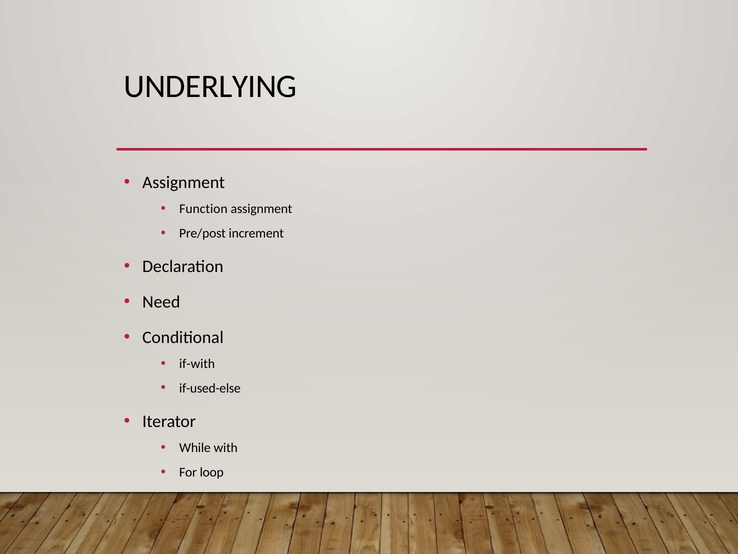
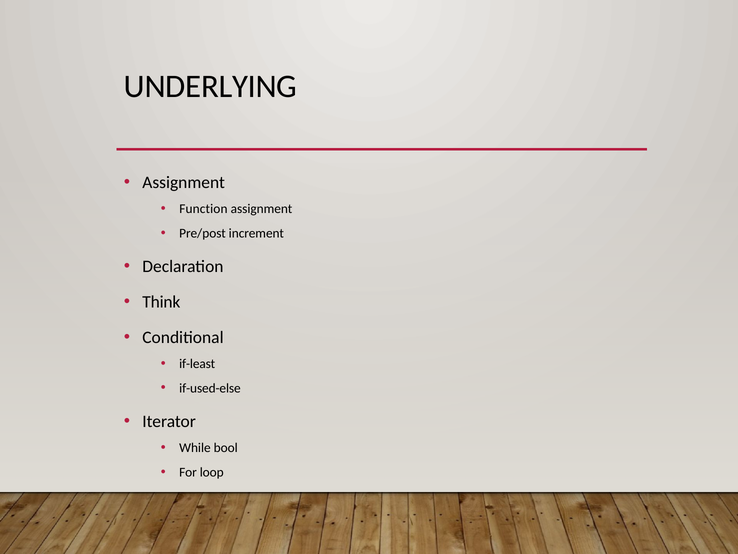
Need: Need -> Think
if-with: if-with -> if-least
with: with -> bool
